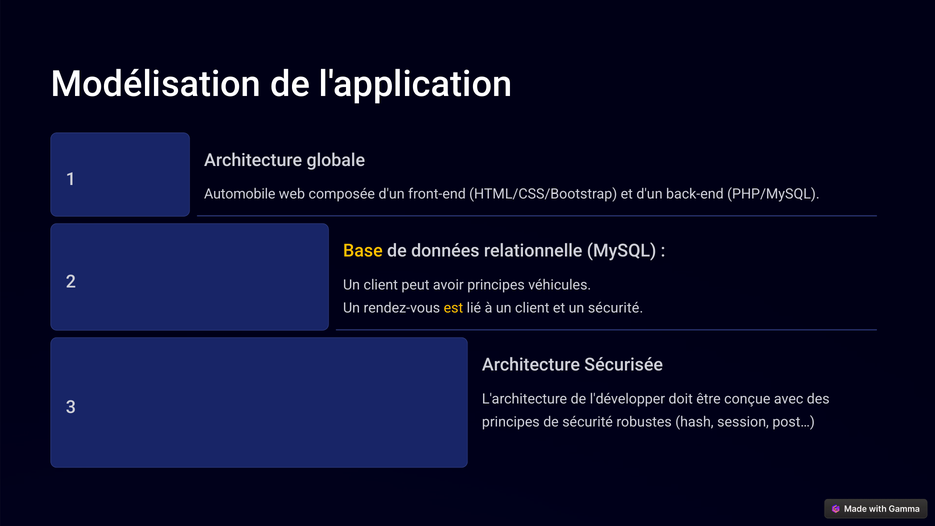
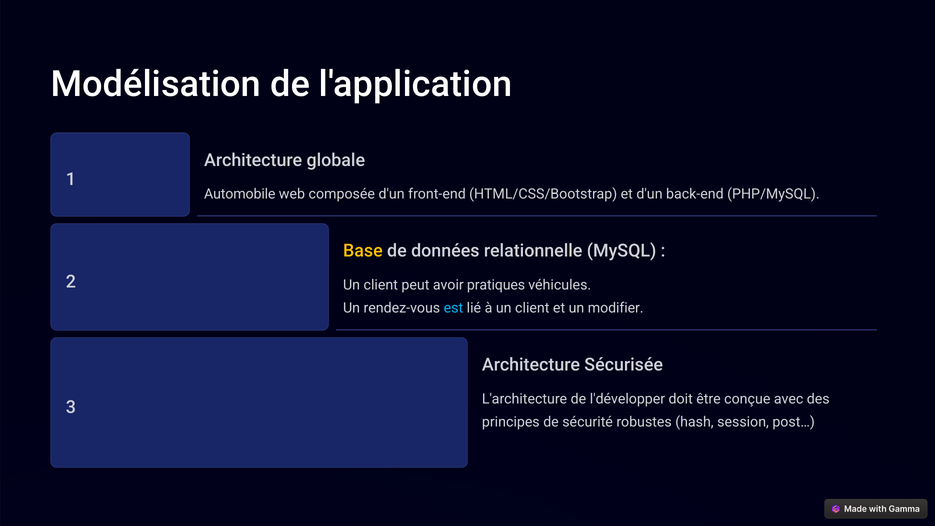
avoir principes: principes -> pratiques
est colour: yellow -> light blue
un sécurité: sécurité -> modifier
